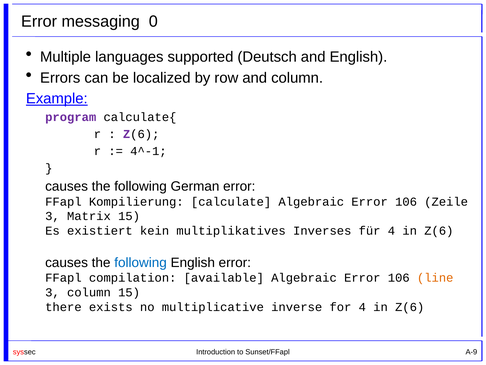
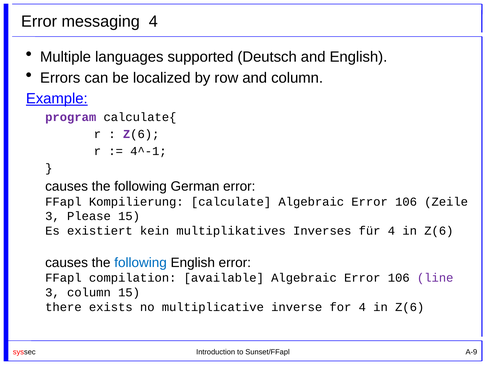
messaging 0: 0 -> 4
Matrix: Matrix -> Please
line colour: orange -> purple
